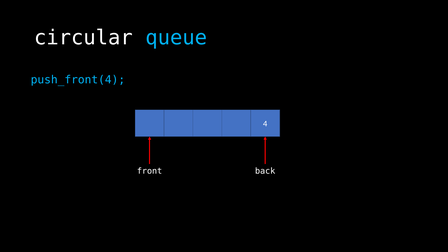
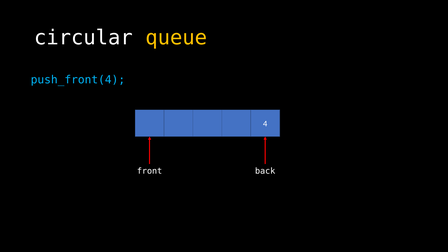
queue colour: light blue -> yellow
